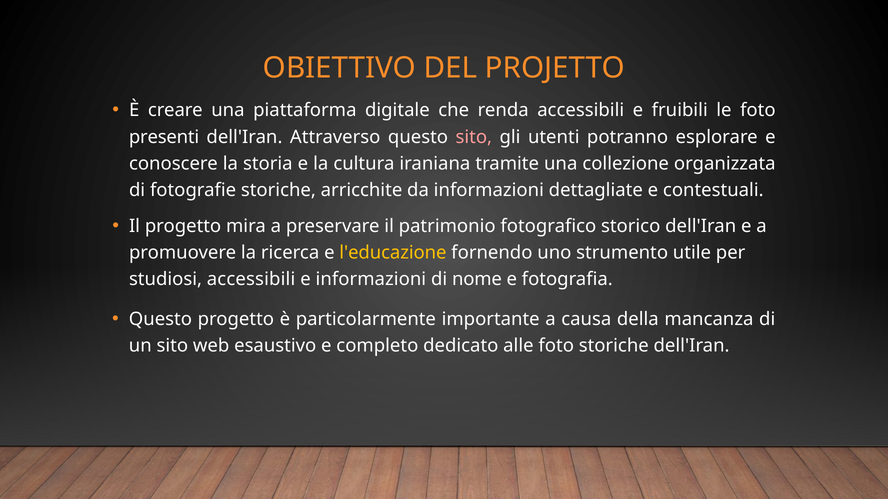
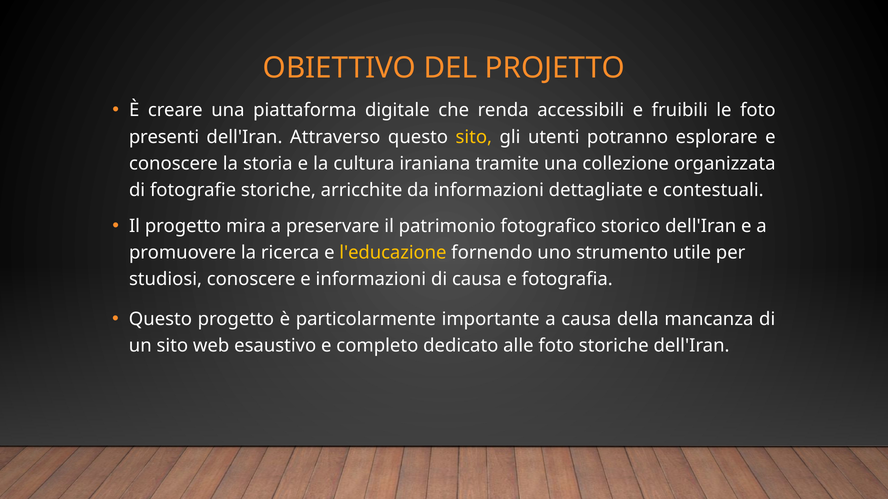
sito at (474, 137) colour: pink -> yellow
studiosi accessibili: accessibili -> conoscere
di nome: nome -> causa
